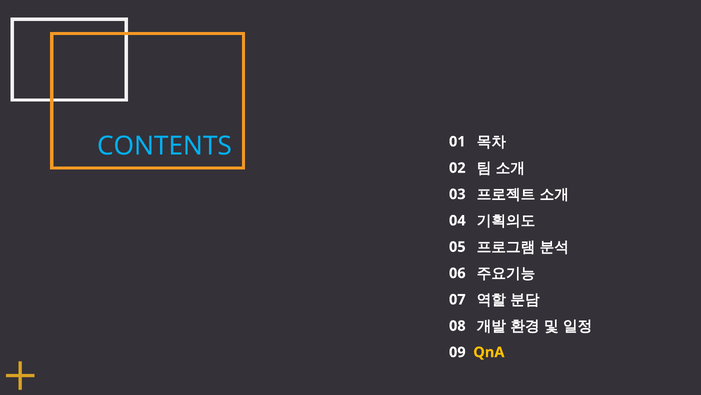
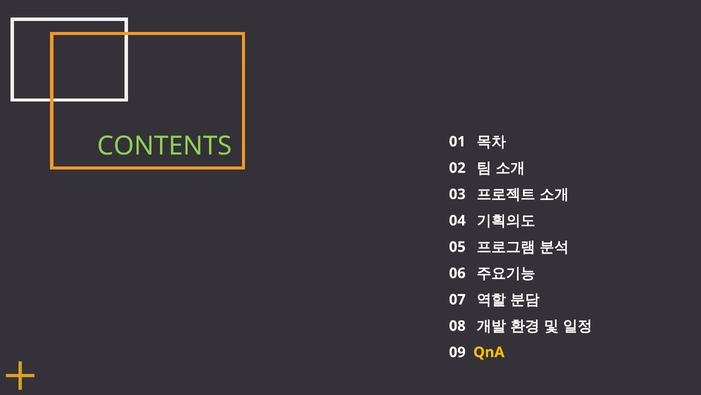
CONTENTS colour: light blue -> light green
